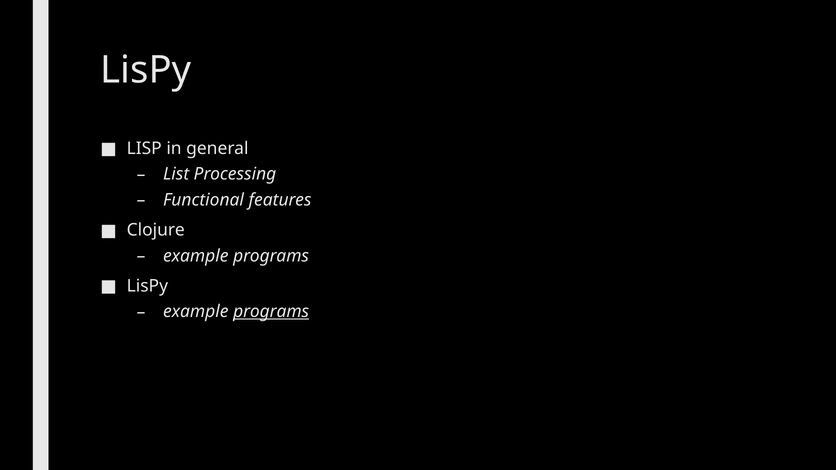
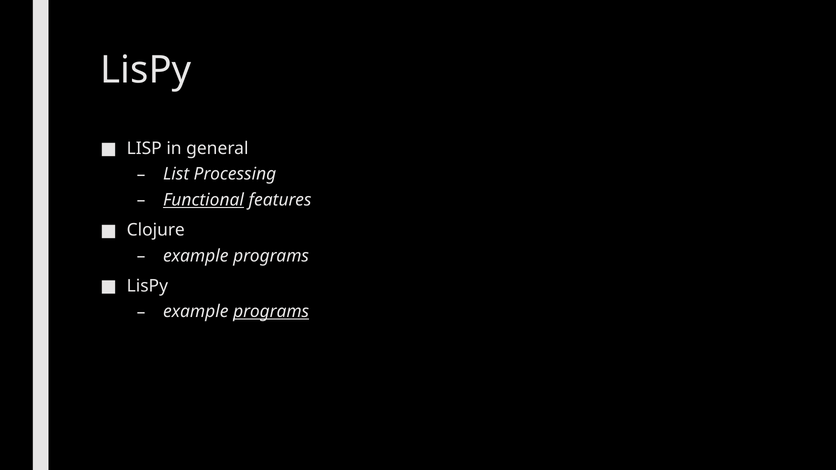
Functional underline: none -> present
